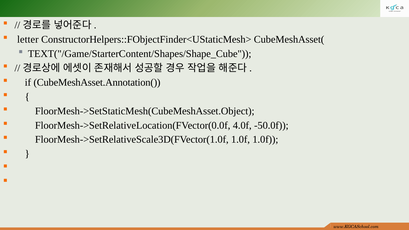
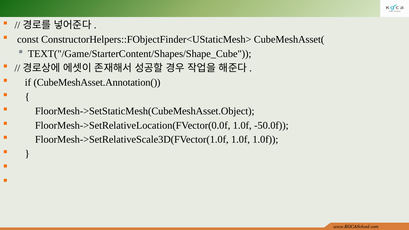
letter: letter -> const
FloorMesh->SetRelativeLocation(FVector(0.0f 4.0f: 4.0f -> 1.0f
